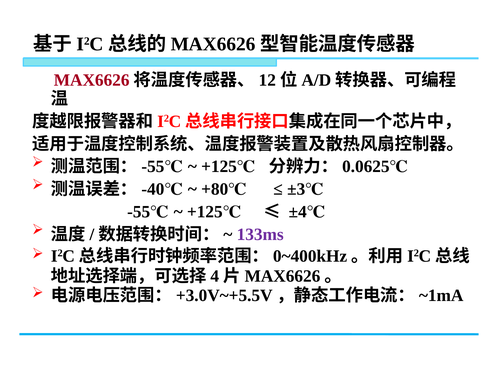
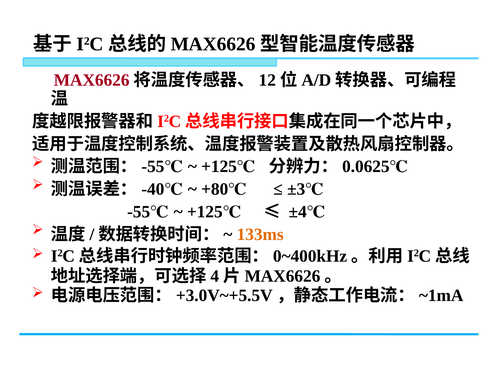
133ms colour: purple -> orange
